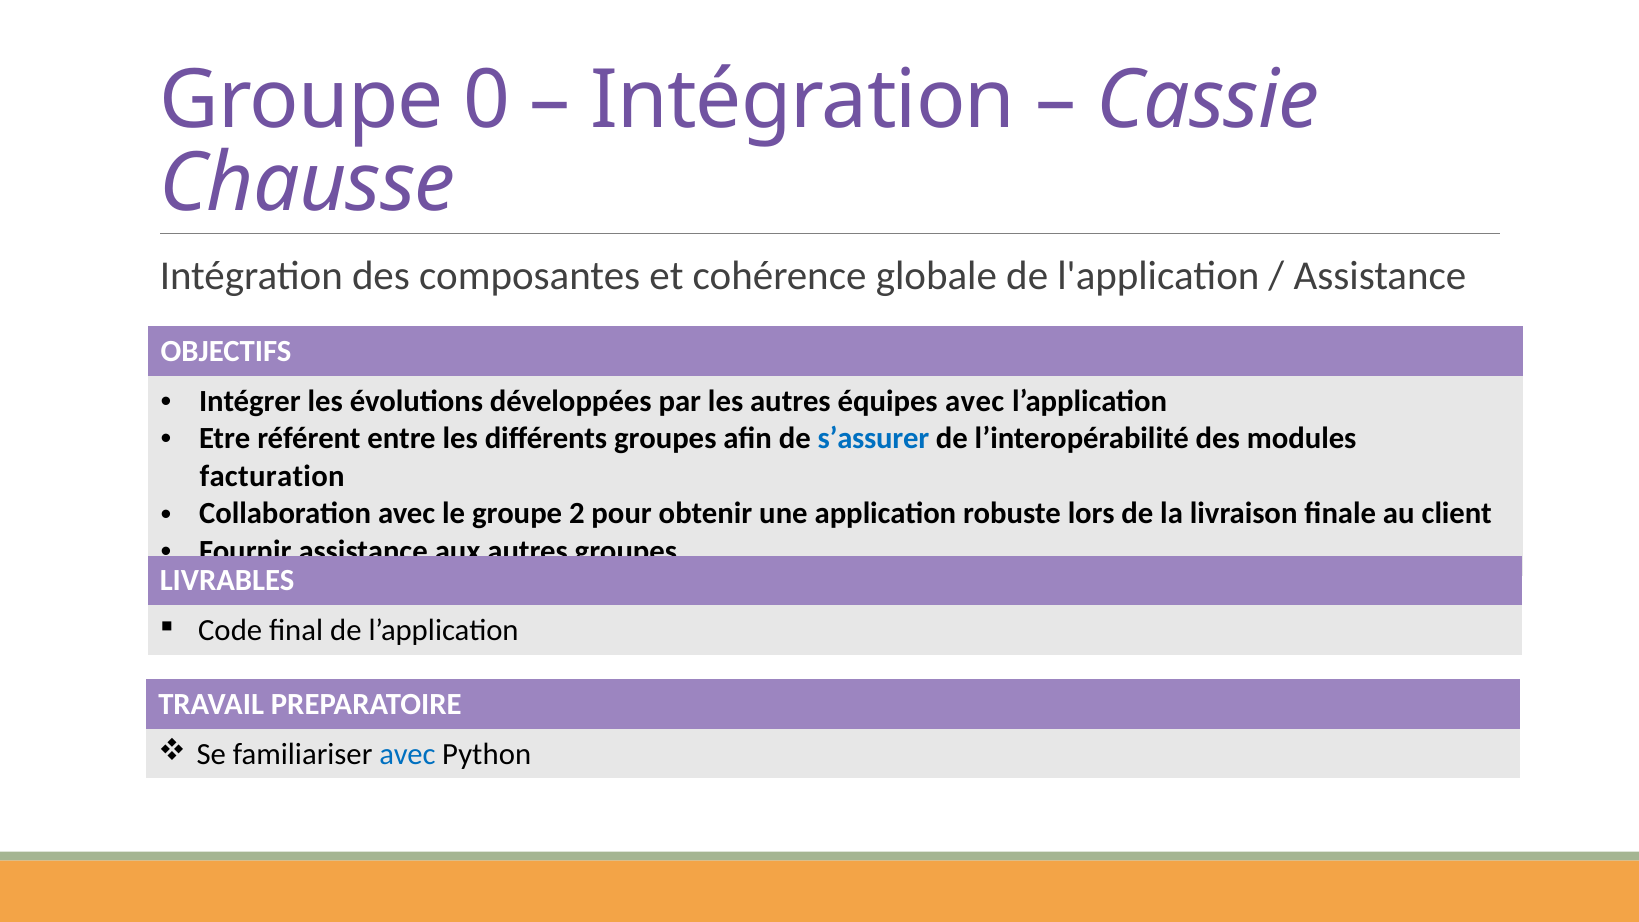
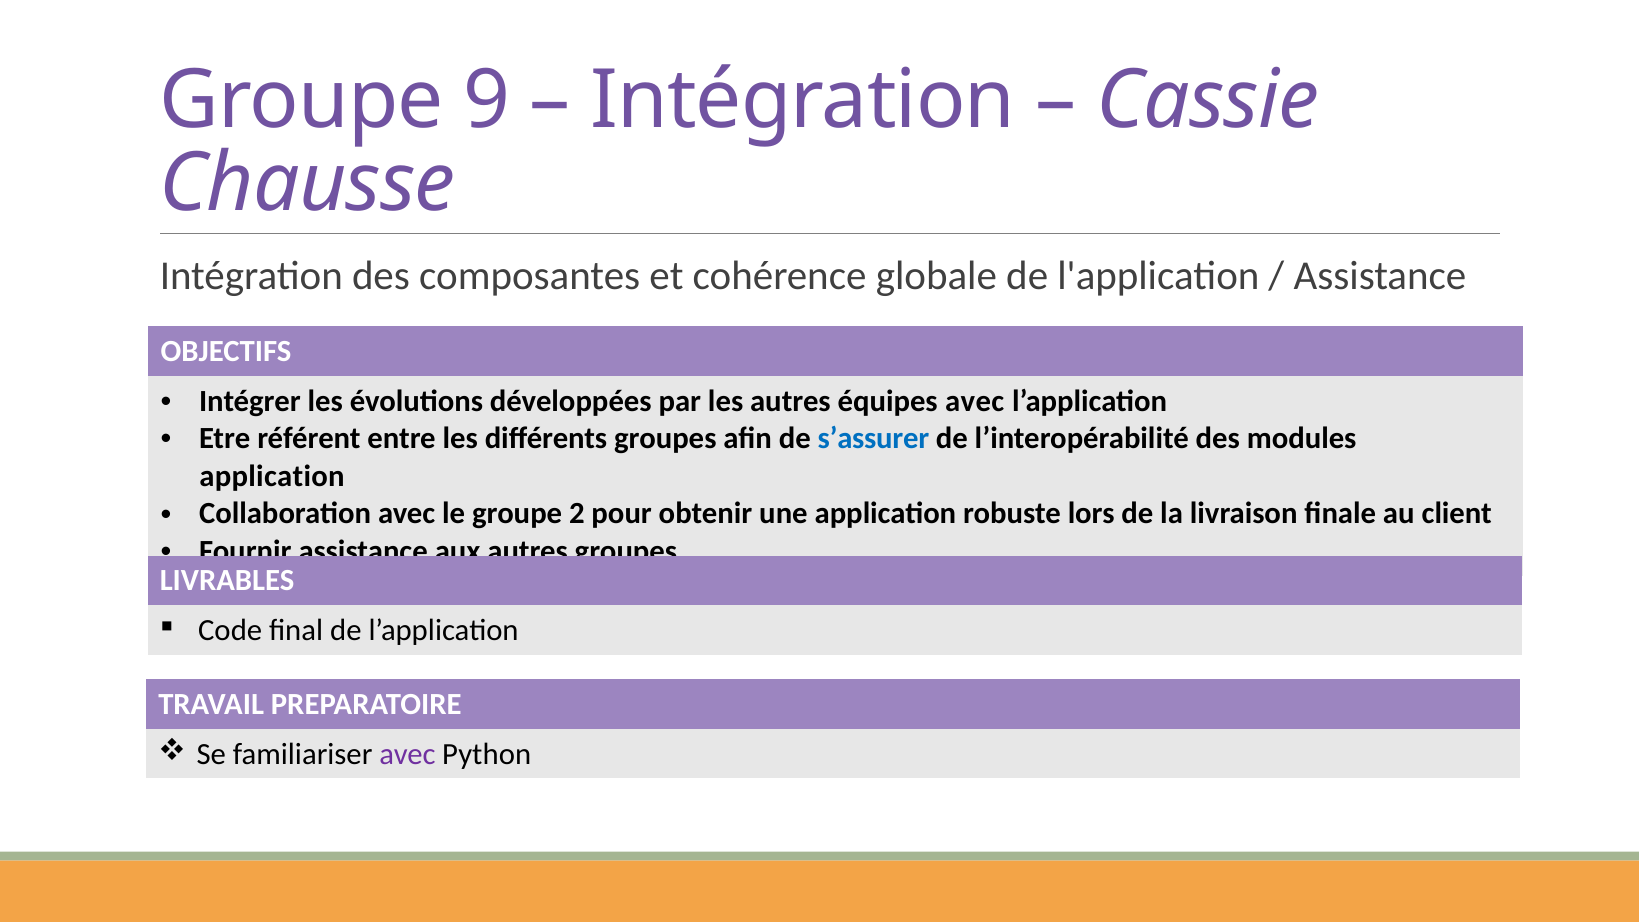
0: 0 -> 9
facturation at (272, 476): facturation -> application
avec at (407, 754) colour: blue -> purple
